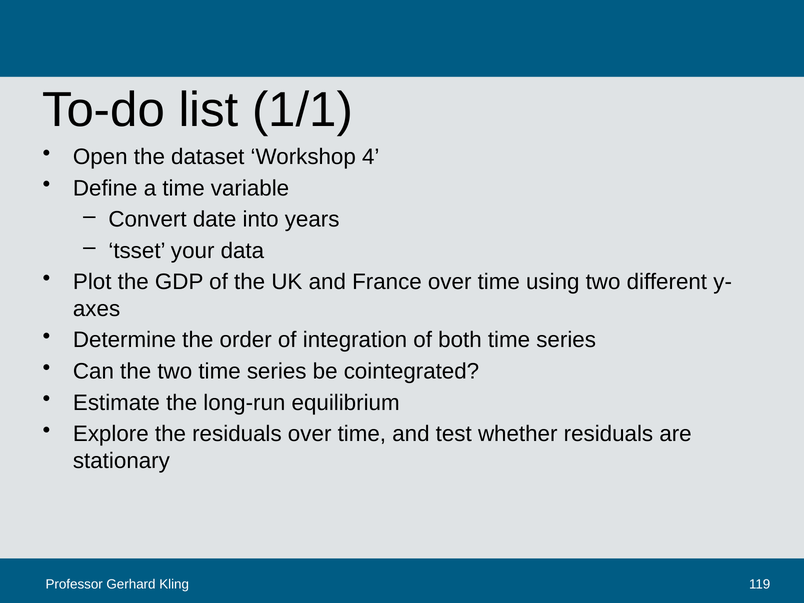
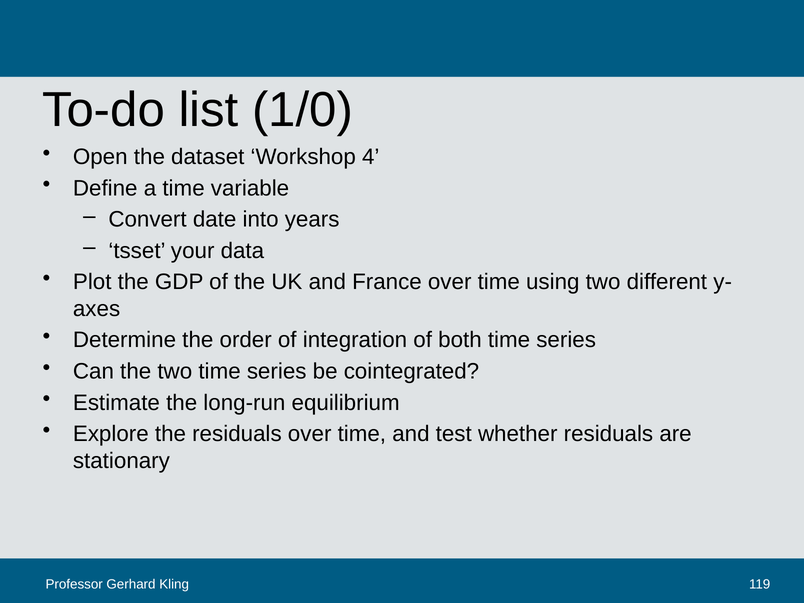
1/1: 1/1 -> 1/0
